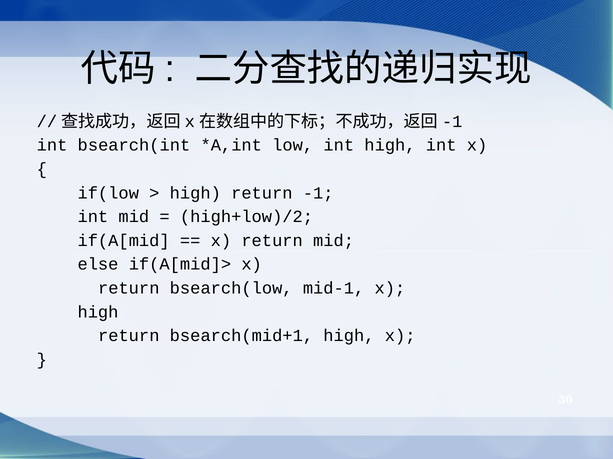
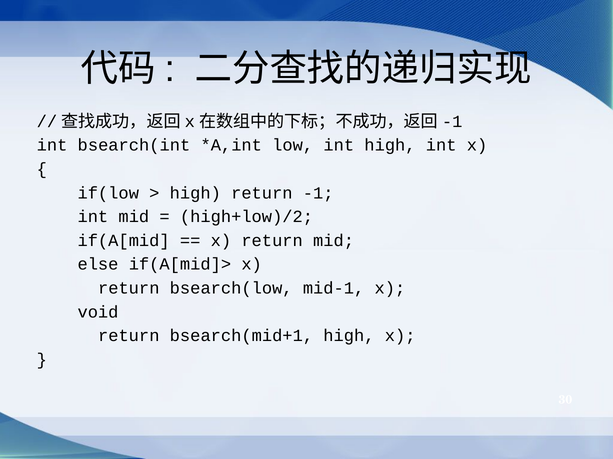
high at (98, 312): high -> void
